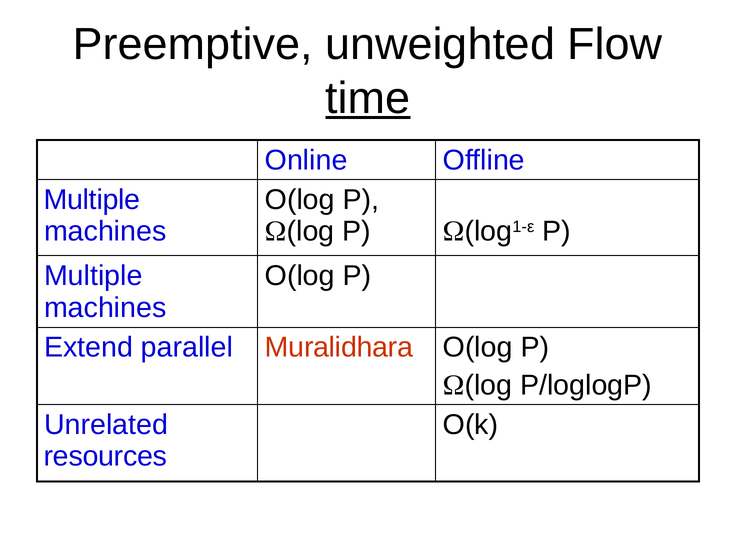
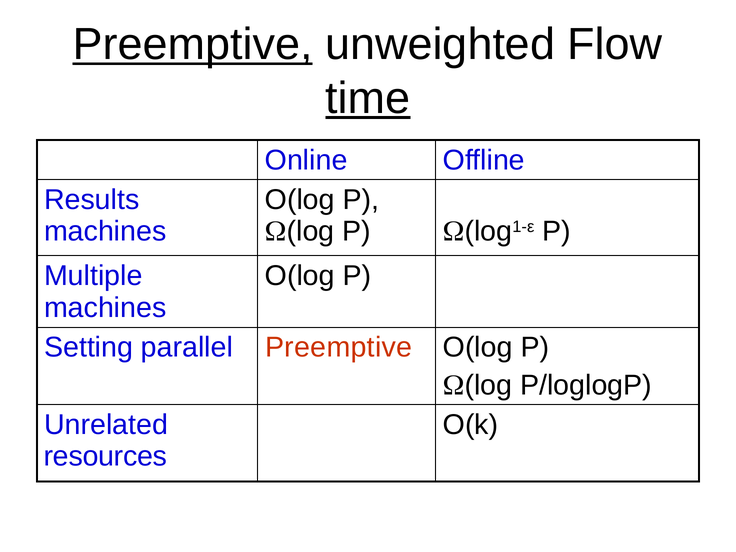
Preemptive at (193, 44) underline: none -> present
Multiple at (92, 200): Multiple -> Results
Extend: Extend -> Setting
parallel Muralidhara: Muralidhara -> Preemptive
